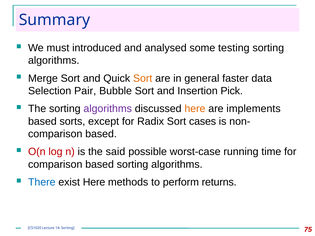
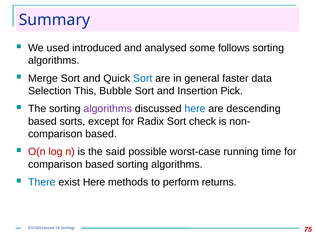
must: must -> used
testing: testing -> follows
Sort at (143, 78) colour: orange -> blue
Pair: Pair -> This
here at (195, 109) colour: orange -> blue
implements: implements -> descending
cases: cases -> check
